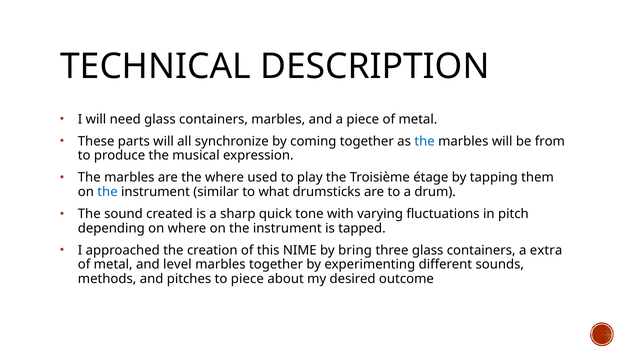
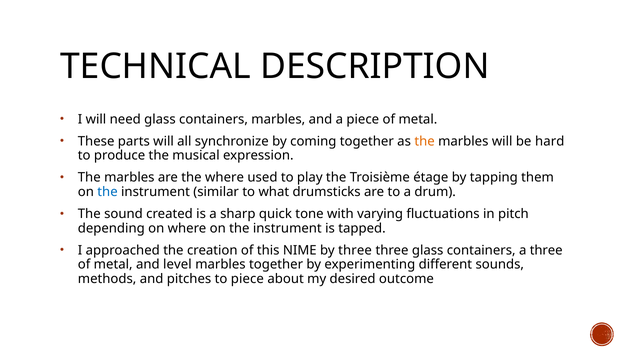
the at (425, 141) colour: blue -> orange
from: from -> hard
by bring: bring -> three
a extra: extra -> three
